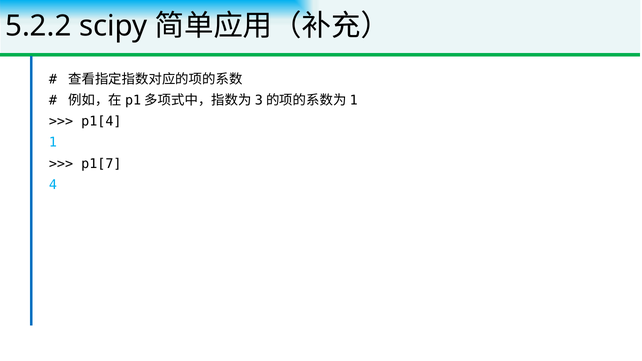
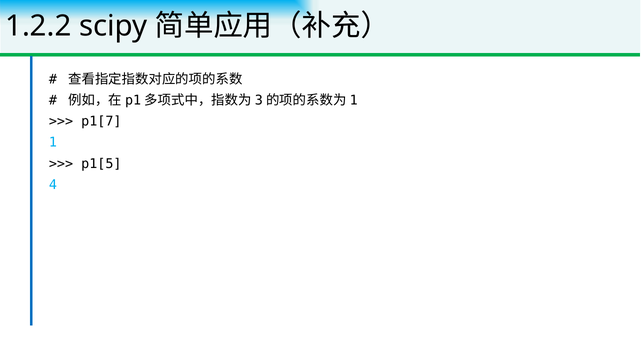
5.2.2: 5.2.2 -> 1.2.2
p1[4: p1[4 -> p1[7
p1[7: p1[7 -> p1[5
